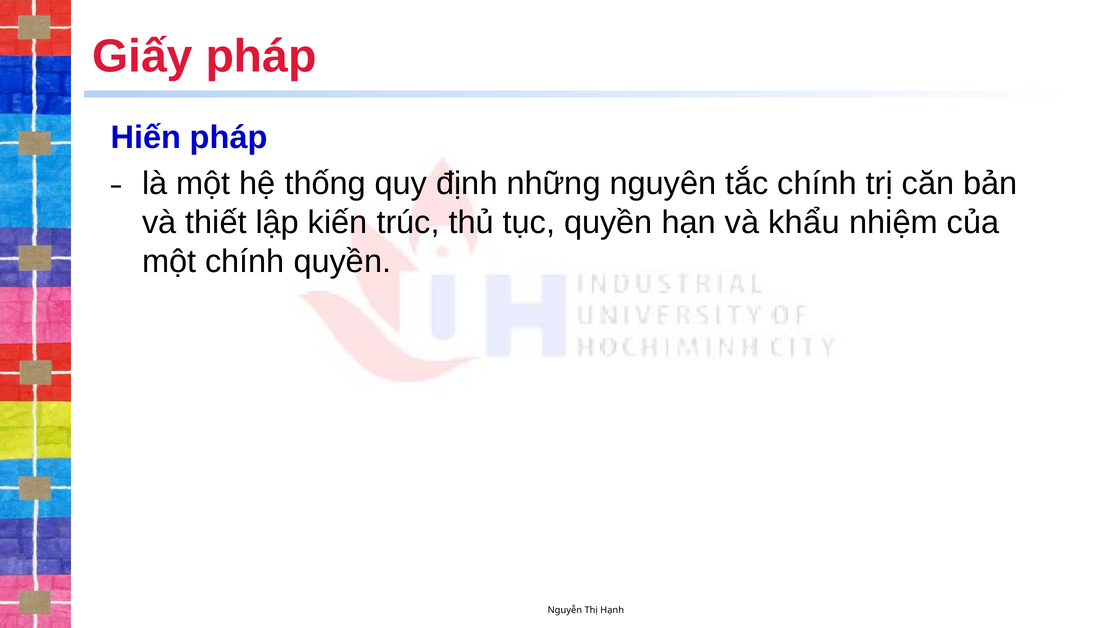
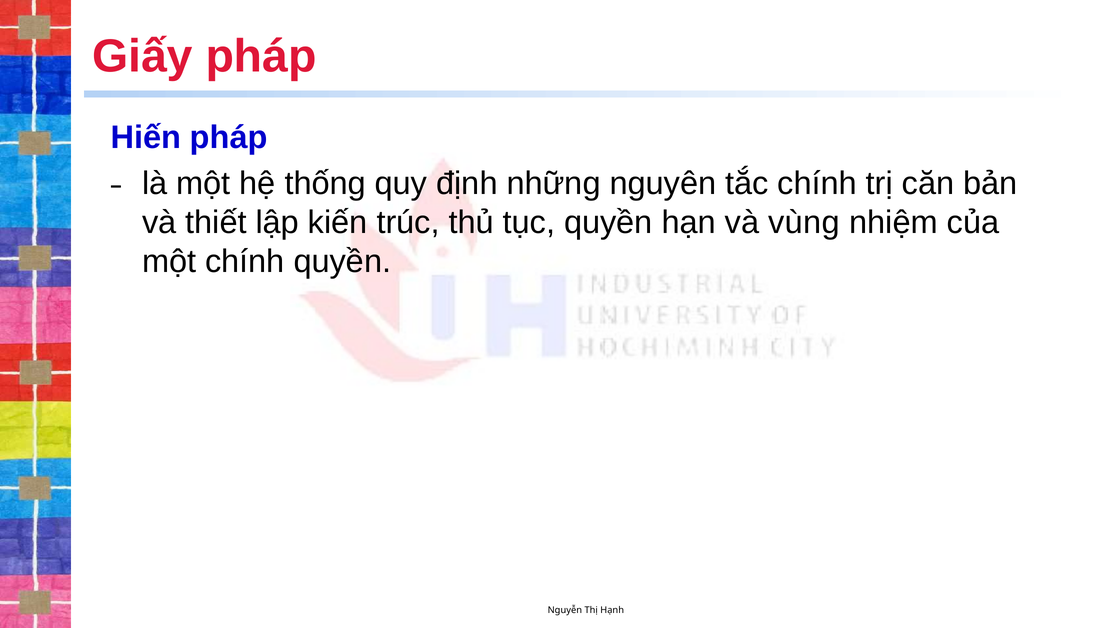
khẩu: khẩu -> vùng
